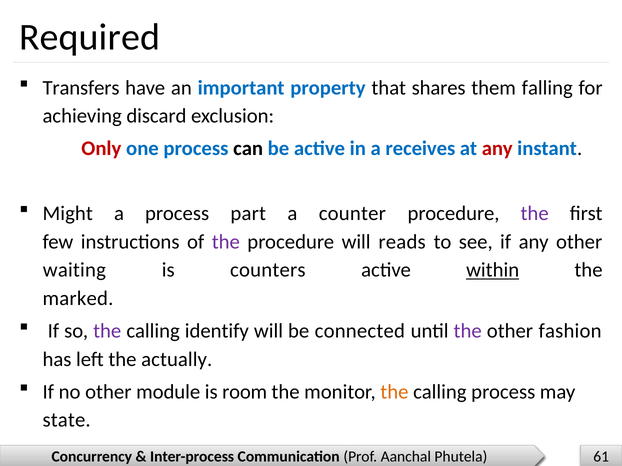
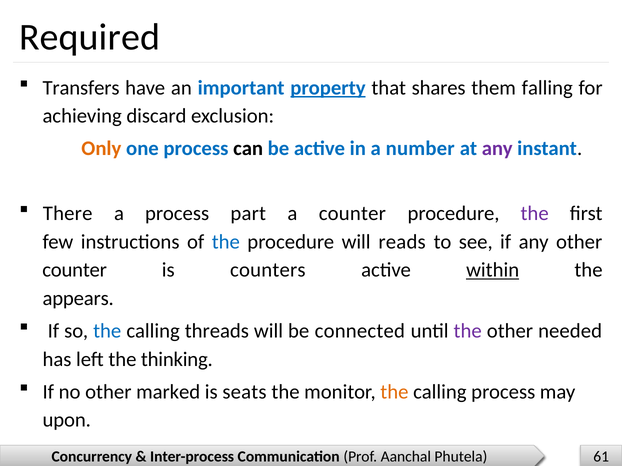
property underline: none -> present
Only colour: red -> orange
receives: receives -> number
any at (497, 149) colour: red -> purple
Might: Might -> There
the at (226, 242) colour: purple -> blue
waiting at (74, 270): waiting -> counter
marked: marked -> appears
the at (107, 331) colour: purple -> blue
identify: identify -> threads
fashion: fashion -> needed
actually: actually -> thinking
module: module -> marked
room: room -> seats
state: state -> upon
